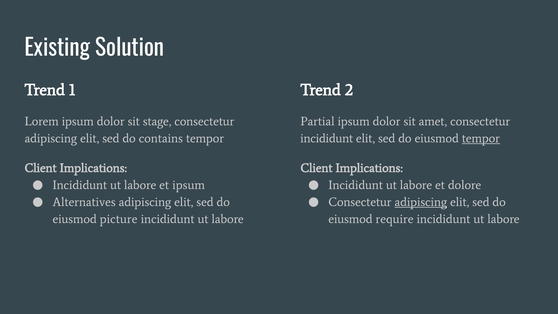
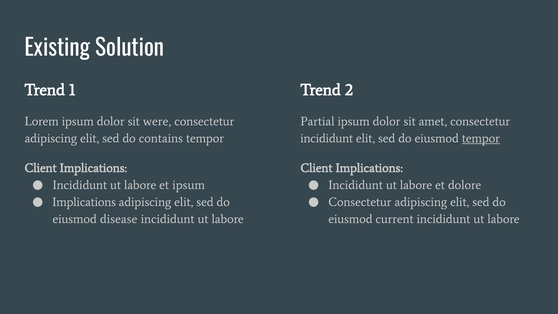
stage: stage -> were
Alternatives at (84, 202): Alternatives -> Implications
adipiscing at (421, 202) underline: present -> none
picture: picture -> disease
require: require -> current
